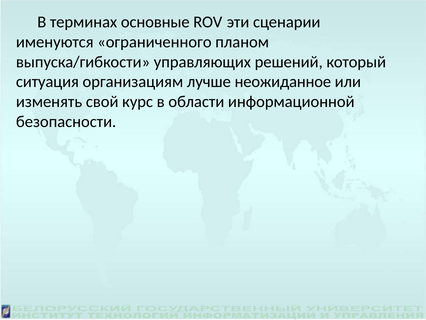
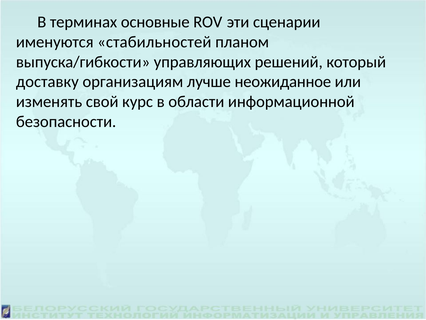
ограниченного: ограниченного -> стабильностей
ситуация: ситуация -> доставку
